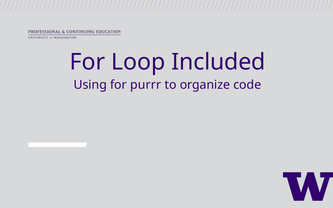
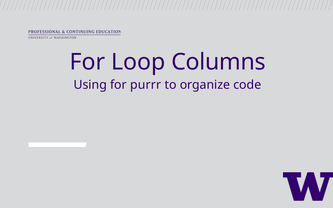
Included: Included -> Columns
